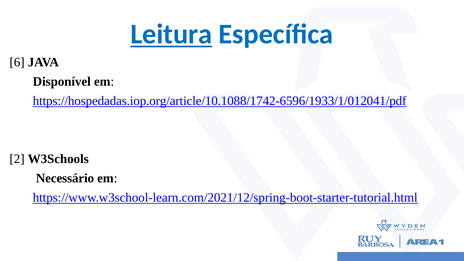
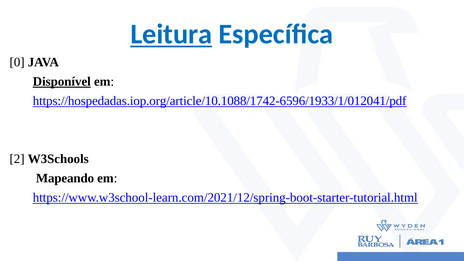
6: 6 -> 0
Disponível underline: none -> present
Necessário: Necessário -> Mapeando
